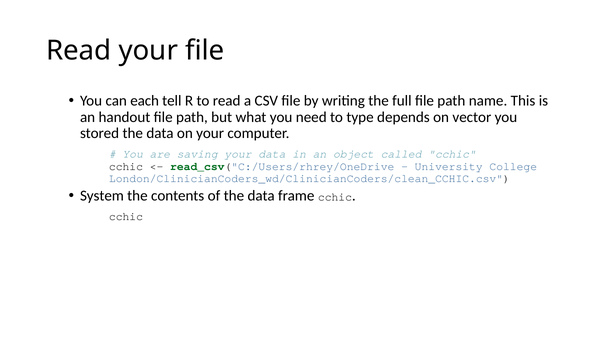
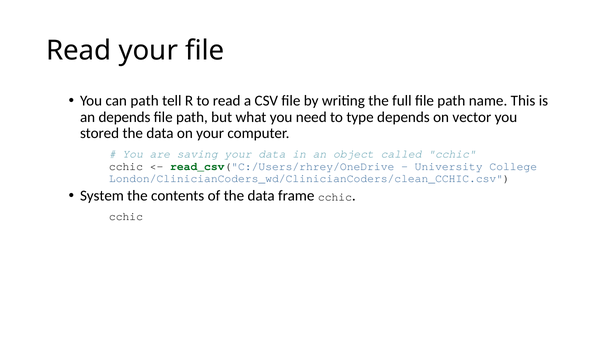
can each: each -> path
an handout: handout -> depends
